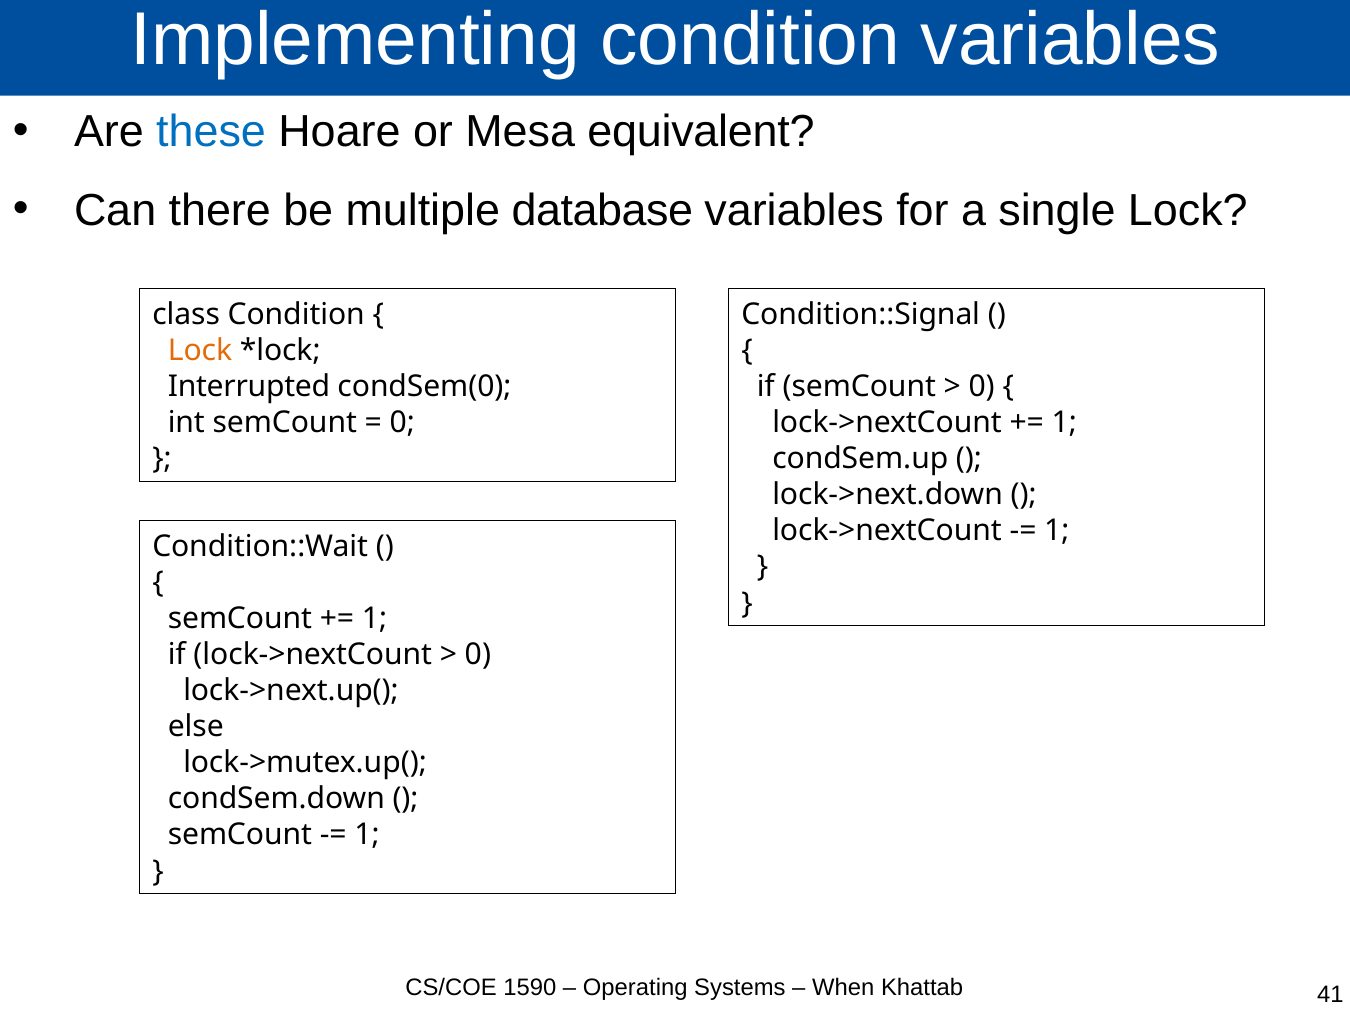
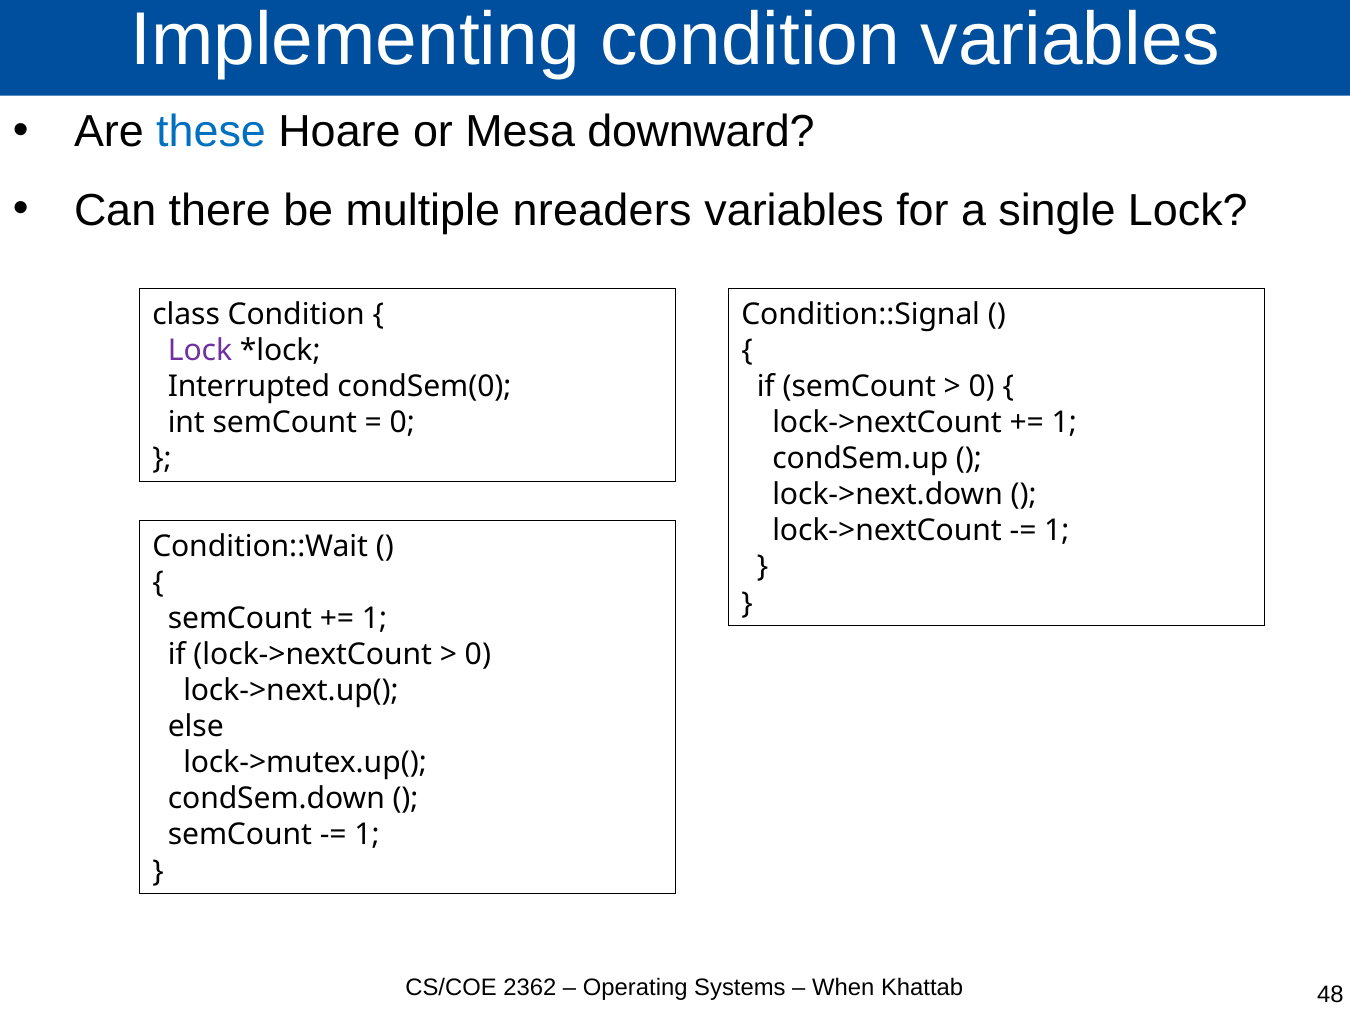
equivalent: equivalent -> downward
database: database -> nreaders
Lock at (200, 351) colour: orange -> purple
1590: 1590 -> 2362
41: 41 -> 48
